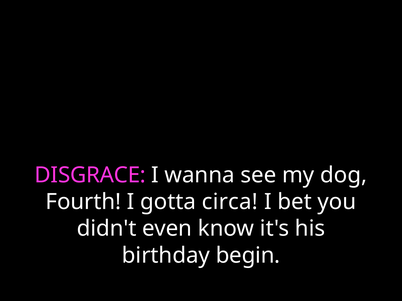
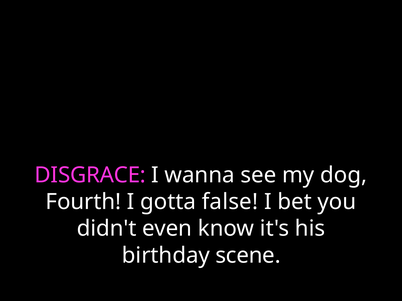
circa: circa -> false
begin: begin -> scene
